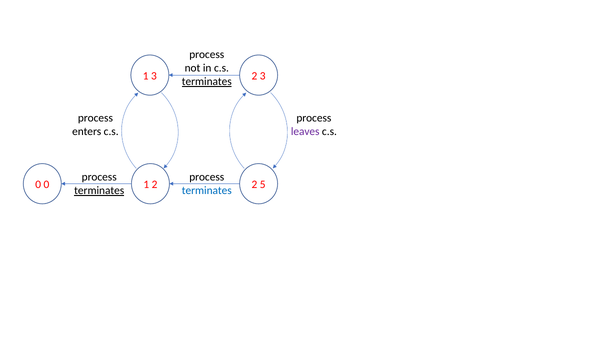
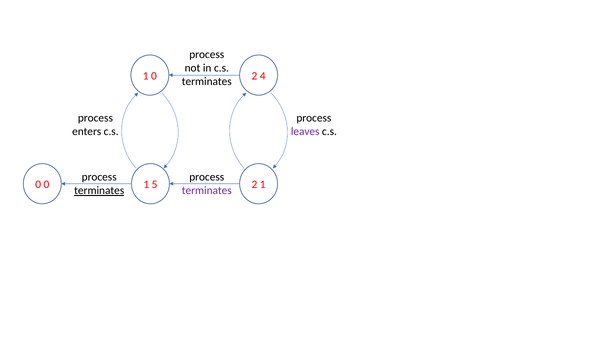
1 3: 3 -> 0
2 3: 3 -> 4
terminates at (207, 82) underline: present -> none
1 2: 2 -> 5
2 5: 5 -> 1
terminates at (207, 191) colour: blue -> purple
